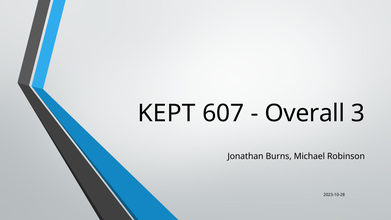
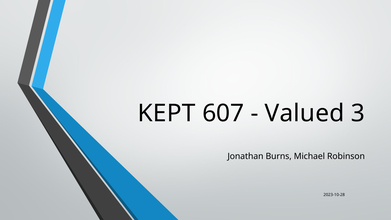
Overall: Overall -> Valued
